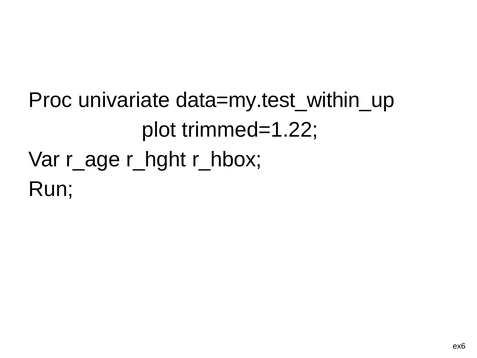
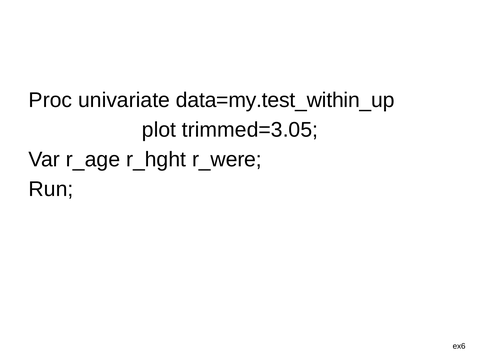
trimmed=1.22: trimmed=1.22 -> trimmed=3.05
r_hbox: r_hbox -> r_were
